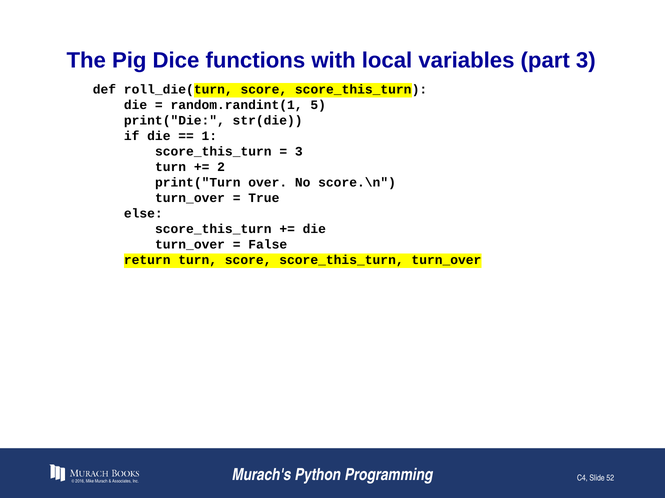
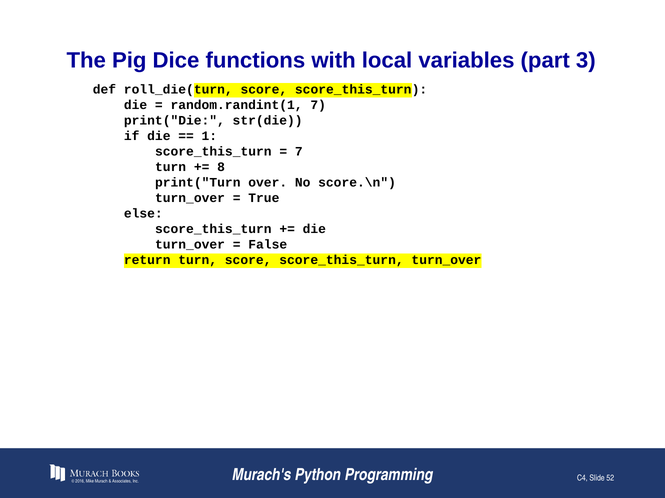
random.randint(1 5: 5 -> 7
3 at (299, 152): 3 -> 7
2: 2 -> 8
